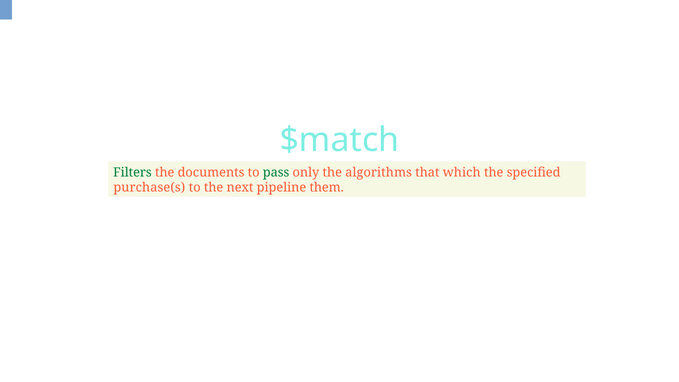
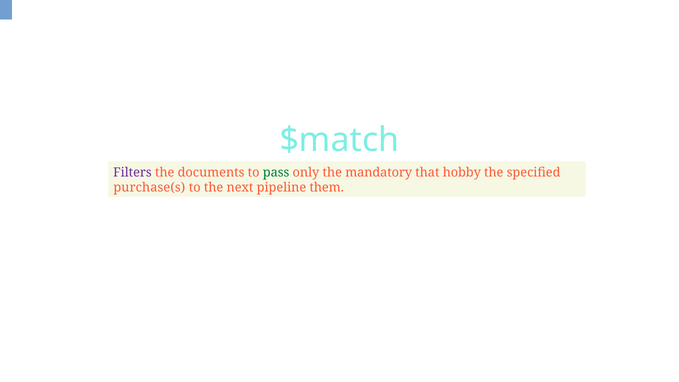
Filters colour: green -> purple
algorithms: algorithms -> mandatory
which: which -> hobby
